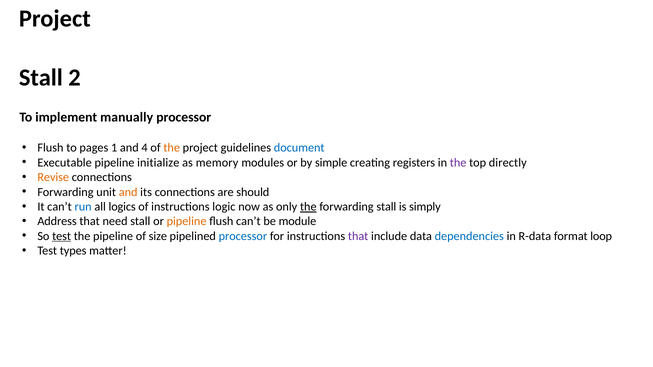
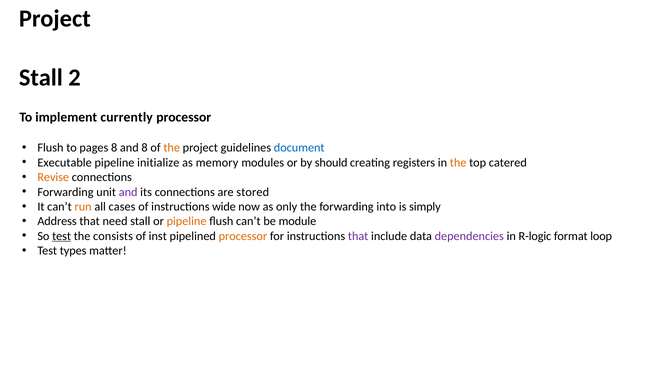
manually: manually -> currently
pages 1: 1 -> 8
and 4: 4 -> 8
simple: simple -> should
the at (458, 163) colour: purple -> orange
directly: directly -> catered
and at (128, 192) colour: orange -> purple
should: should -> stored
run colour: blue -> orange
logics: logics -> cases
logic: logic -> wide
the at (308, 207) underline: present -> none
forwarding stall: stall -> into
the pipeline: pipeline -> consists
size: size -> inst
processor at (243, 236) colour: blue -> orange
dependencies colour: blue -> purple
R-data: R-data -> R-logic
